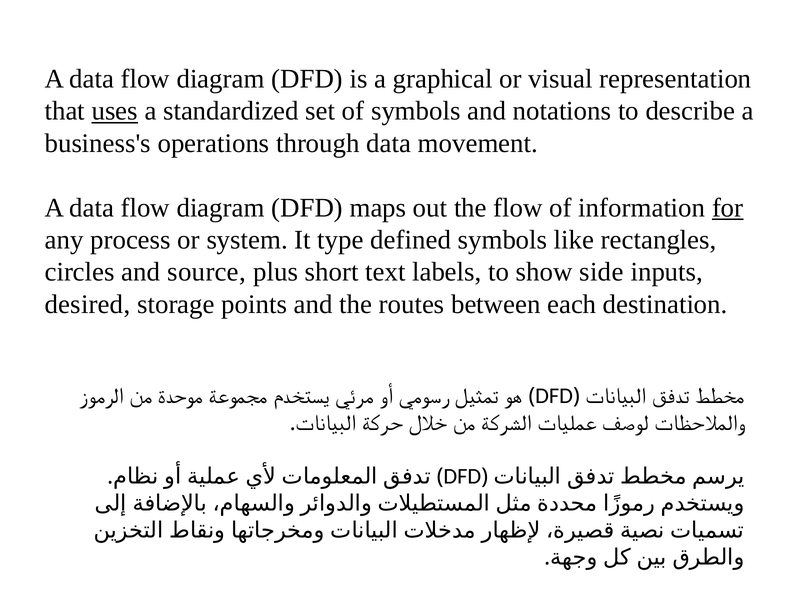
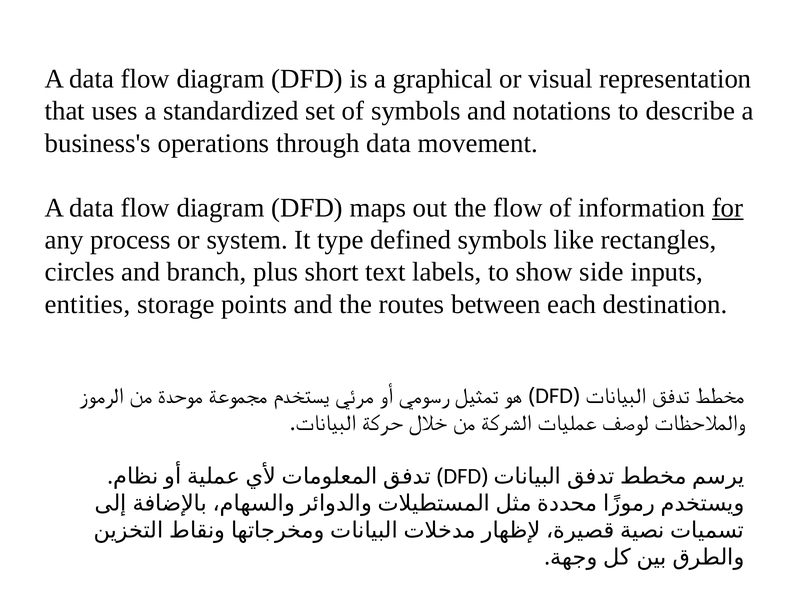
uses underline: present -> none
source: source -> branch
desired: desired -> entities
